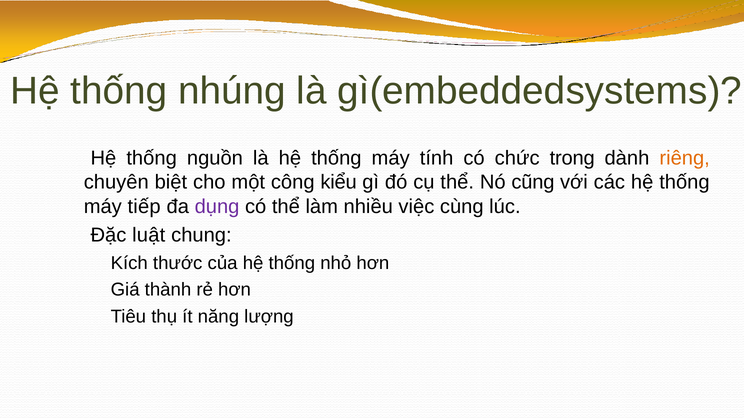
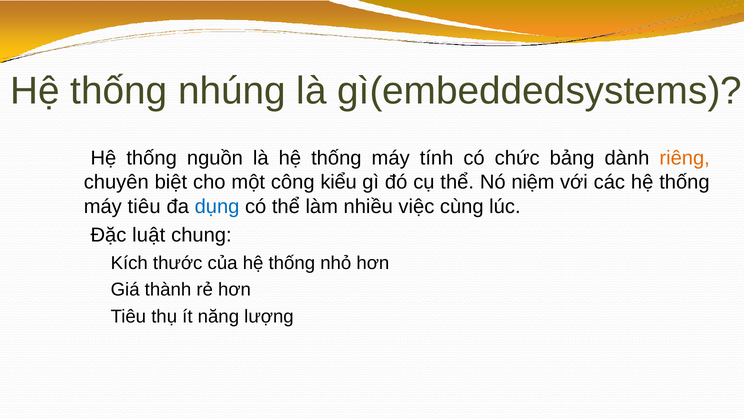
trong: trong -> bảng
cũng: cũng -> niệm
tiếp: tiếp -> tiêu
dụng colour: purple -> blue
